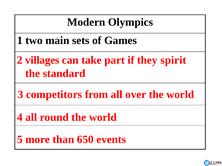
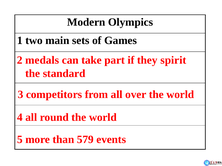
villages: villages -> medals
650: 650 -> 579
